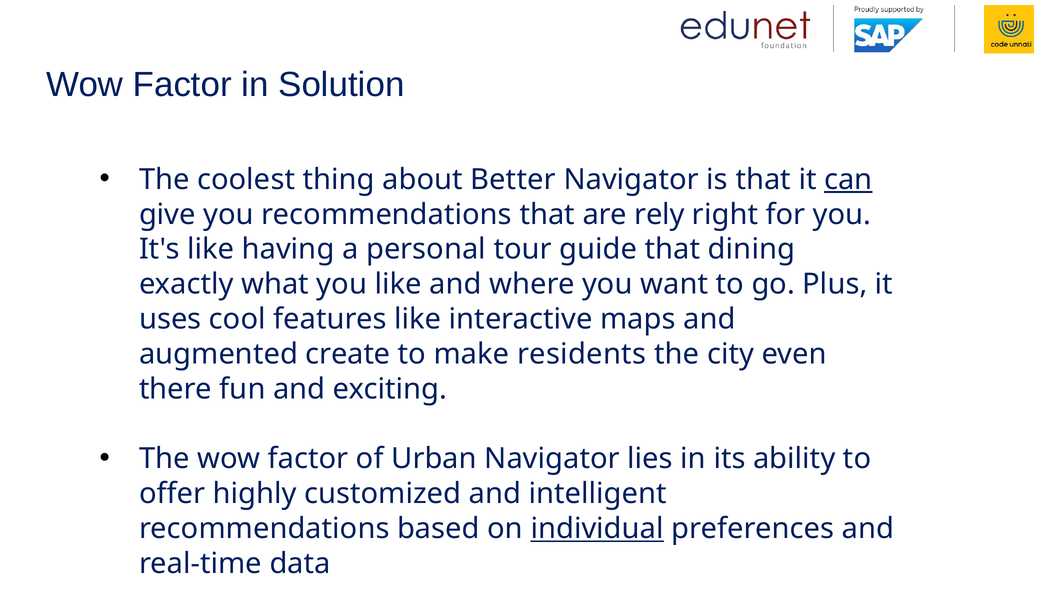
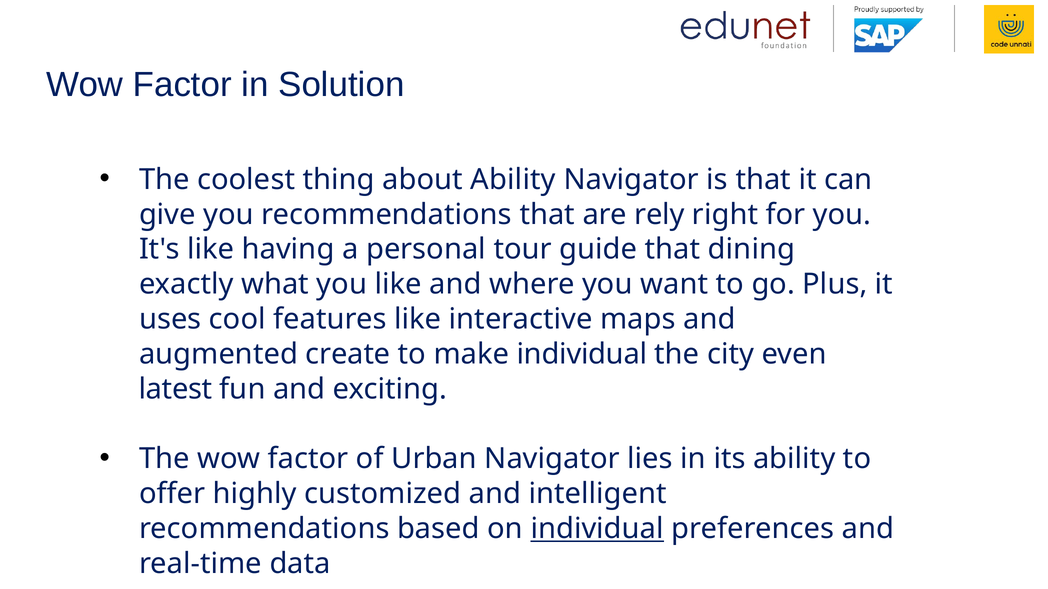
about Better: Better -> Ability
can underline: present -> none
make residents: residents -> individual
there: there -> latest
